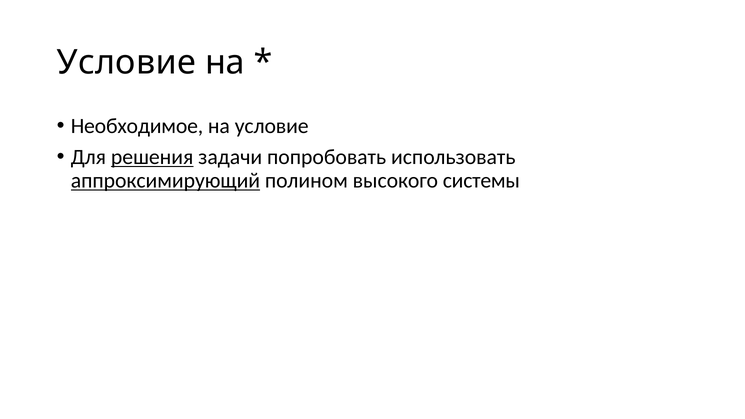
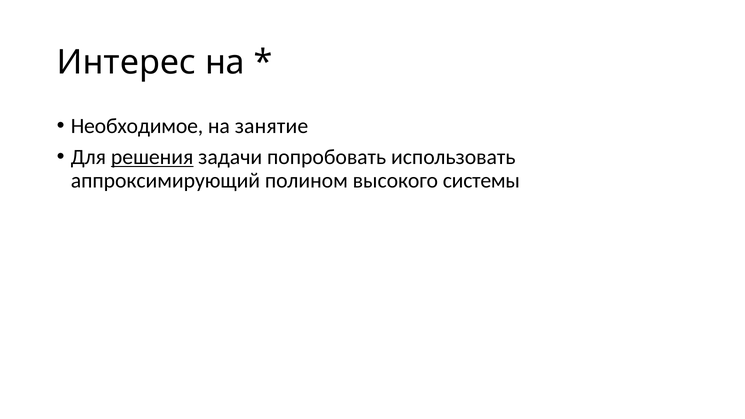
Условие at (126, 63): Условие -> Интерес
на условие: условие -> занятие
аппроксимирующий underline: present -> none
